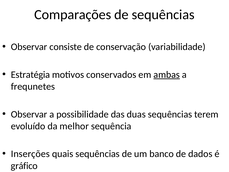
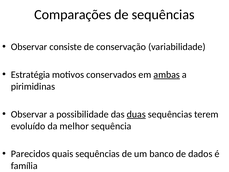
frequnetes: frequnetes -> pirimidinas
duas underline: none -> present
Inserções: Inserções -> Parecidos
gráfico: gráfico -> família
